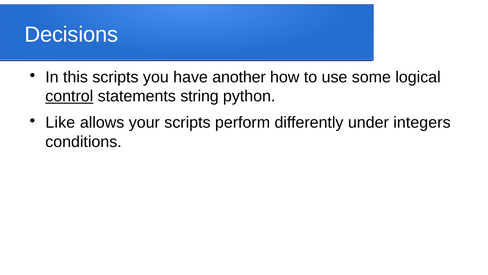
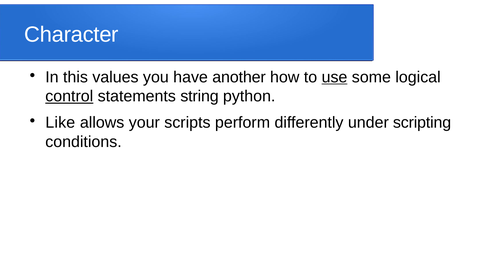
Decisions: Decisions -> Character
this scripts: scripts -> values
use underline: none -> present
integers: integers -> scripting
